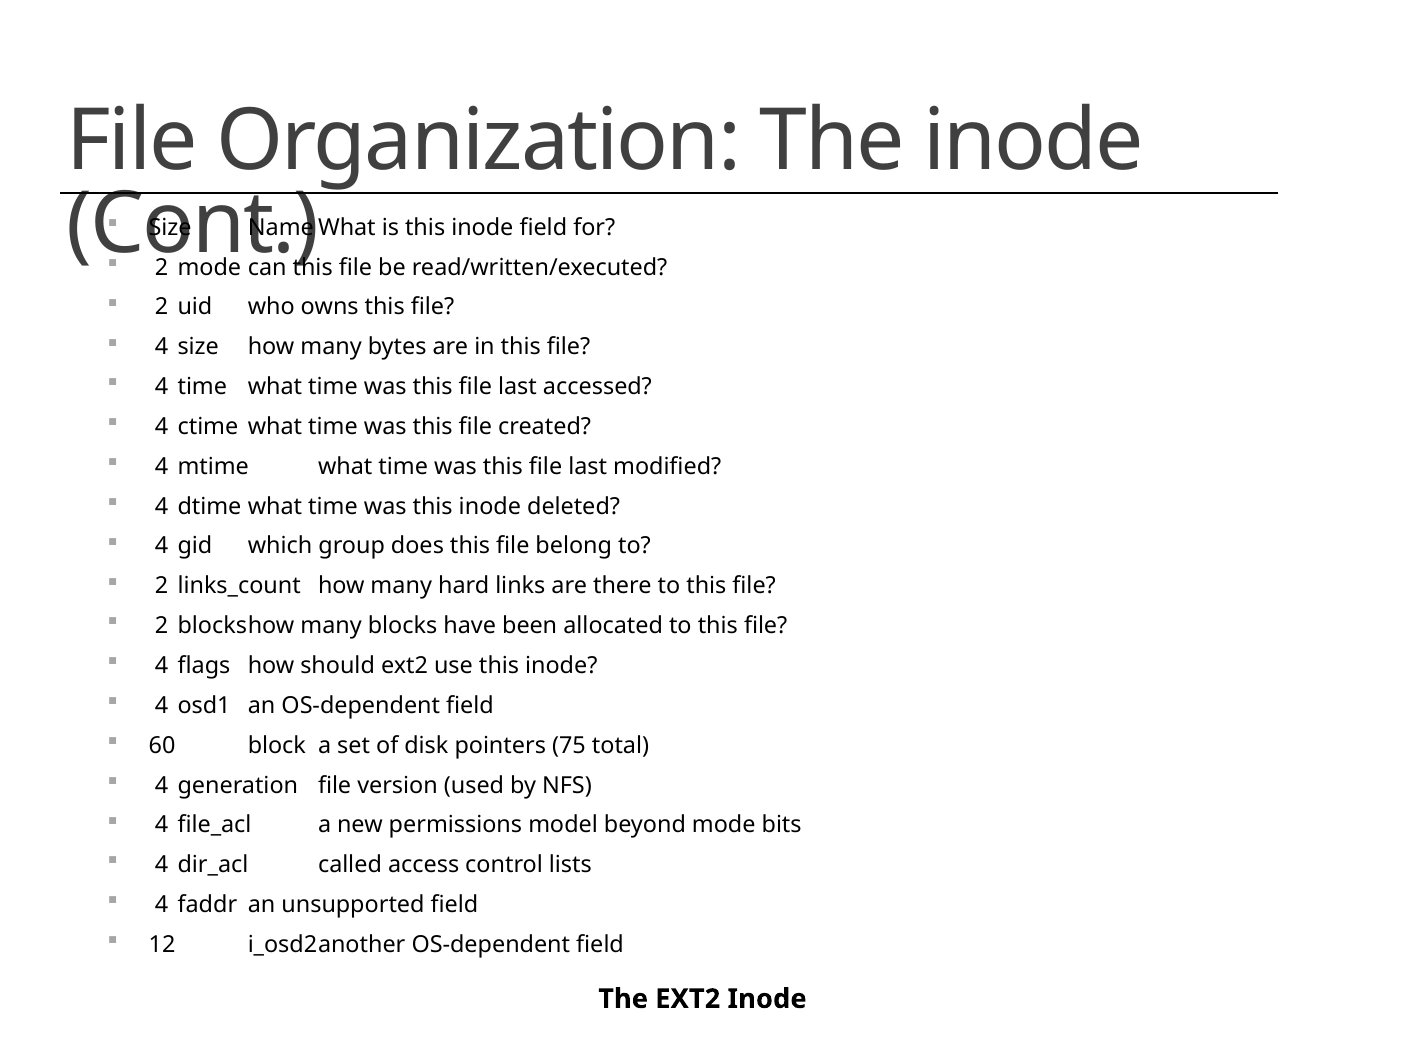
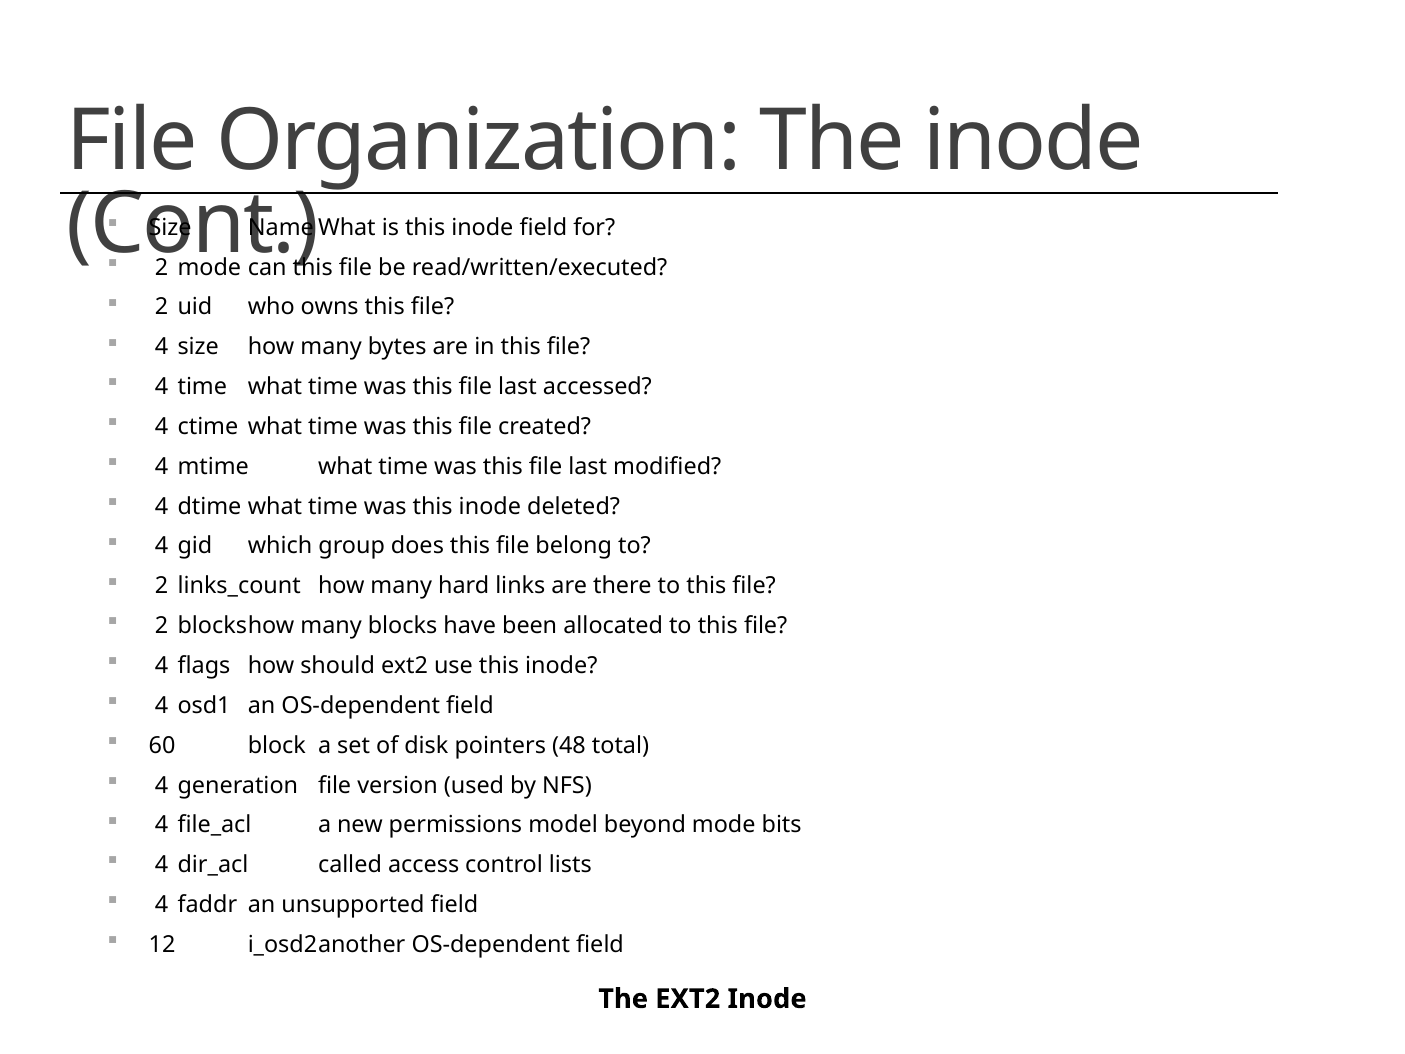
75: 75 -> 48
